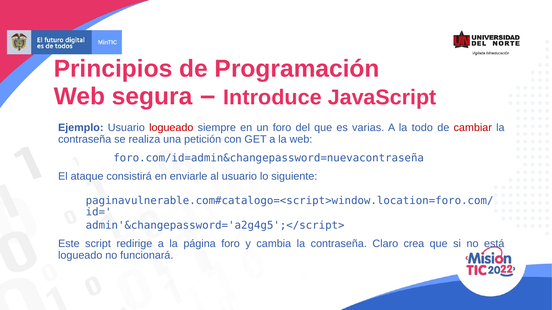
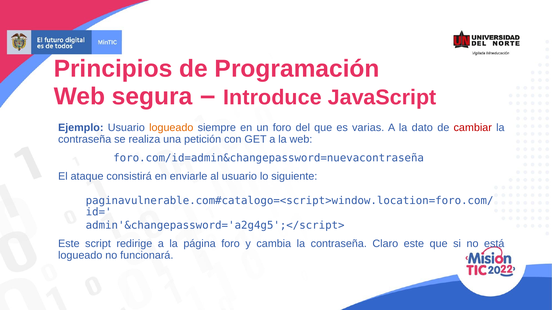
logueado at (171, 128) colour: red -> orange
todo: todo -> dato
Claro crea: crea -> este
